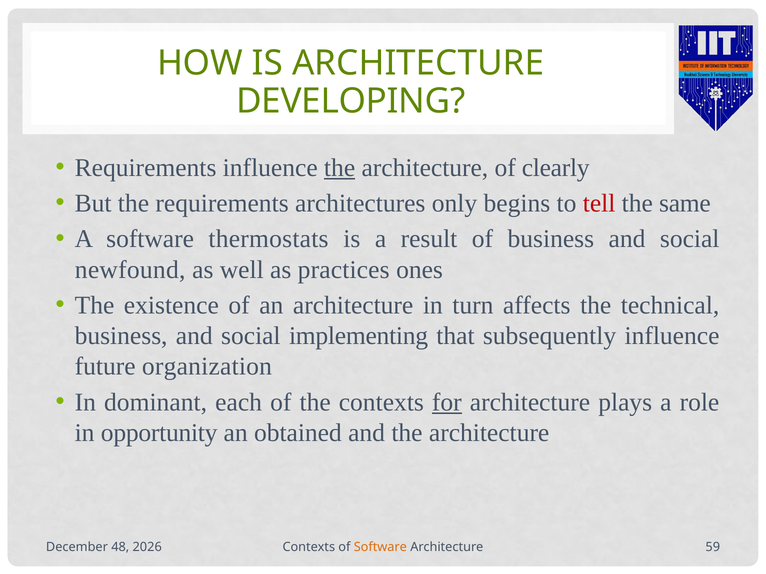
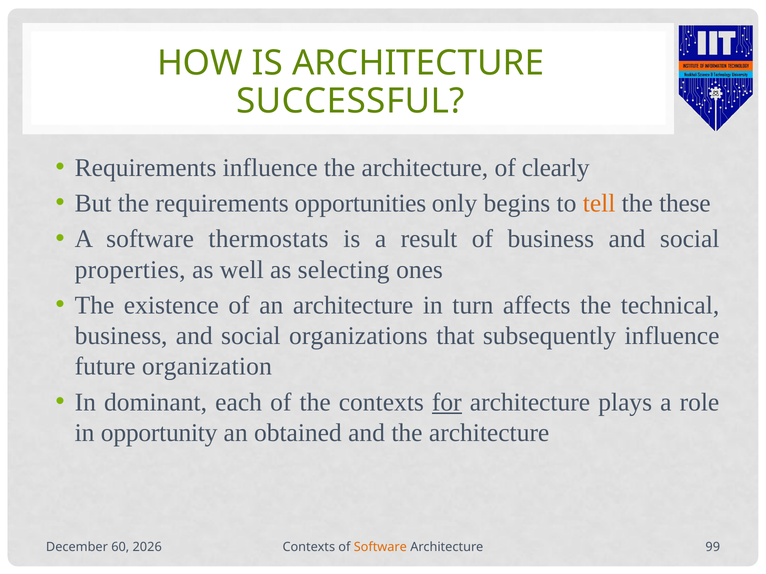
DEVELOPING: DEVELOPING -> SUCCESSFUL
the at (340, 168) underline: present -> none
architectures: architectures -> opportunities
tell colour: red -> orange
same: same -> these
newfound: newfound -> properties
practices: practices -> selecting
implementing: implementing -> organizations
48: 48 -> 60
59: 59 -> 99
